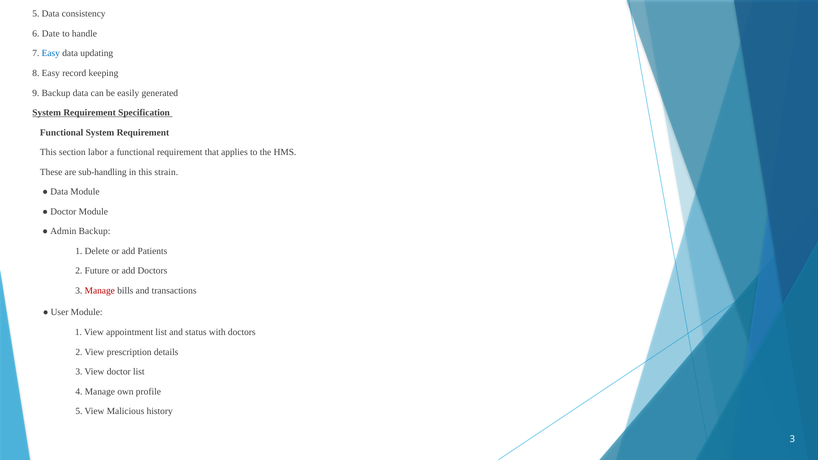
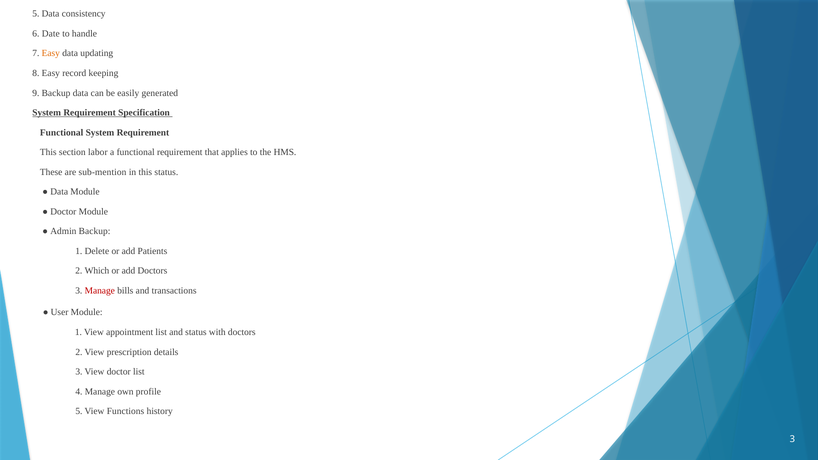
Easy at (51, 53) colour: blue -> orange
sub-handling: sub-handling -> sub-mention
this strain: strain -> status
Future: Future -> Which
Malicious: Malicious -> Functions
